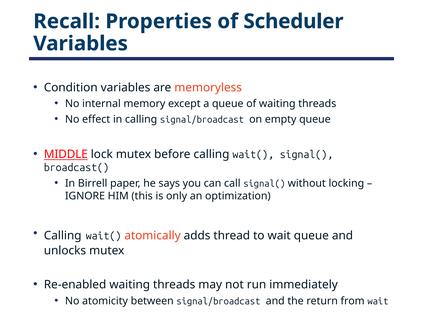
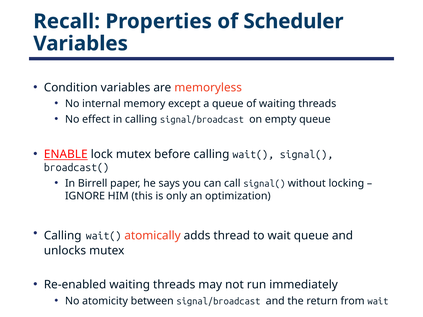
MIDDLE: MIDDLE -> ENABLE
